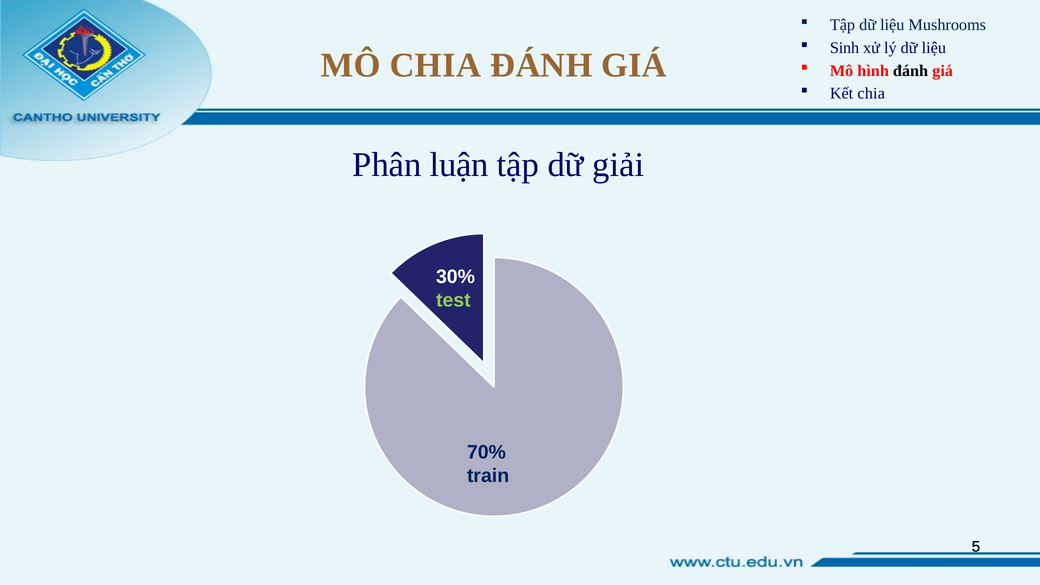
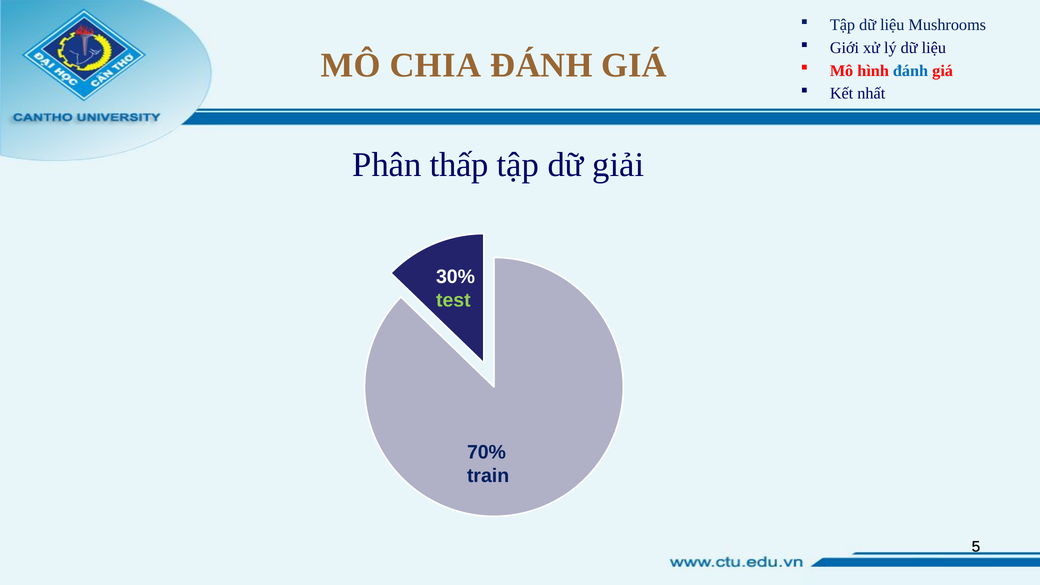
Sinh: Sinh -> Giới
đánh at (911, 71) colour: black -> blue
Kết chia: chia -> nhất
luận: luận -> thấp
